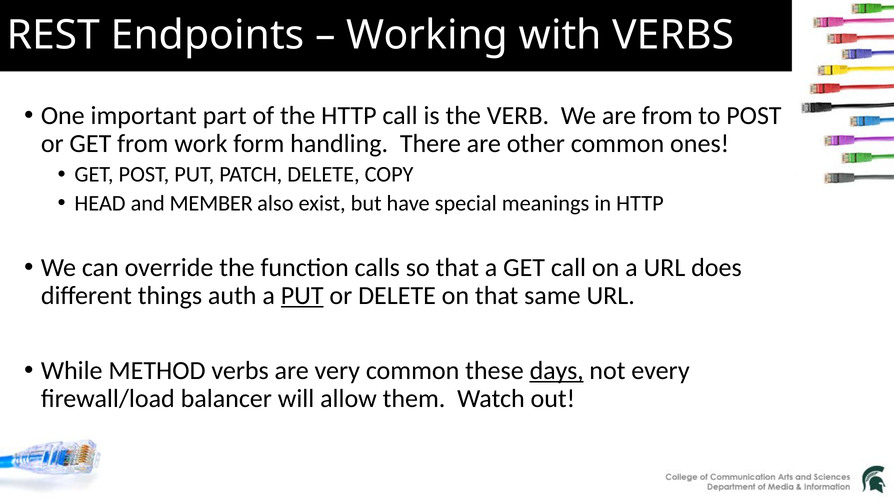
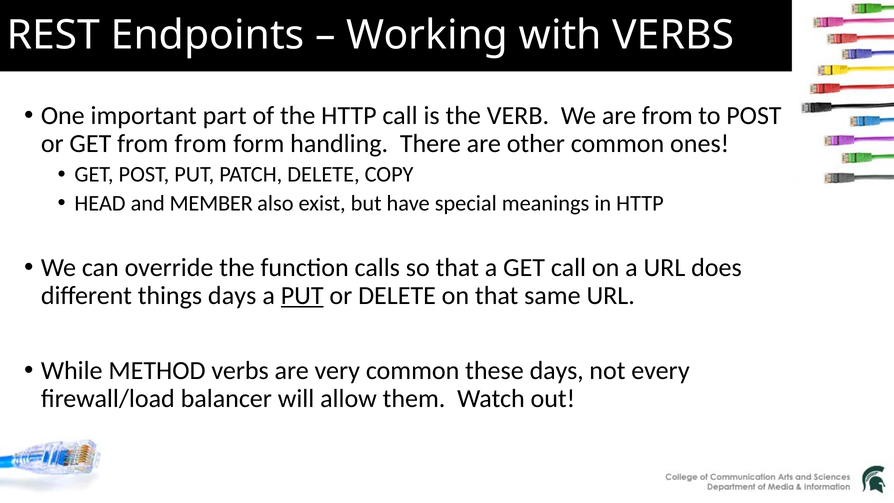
from work: work -> from
things auth: auth -> days
days at (557, 371) underline: present -> none
